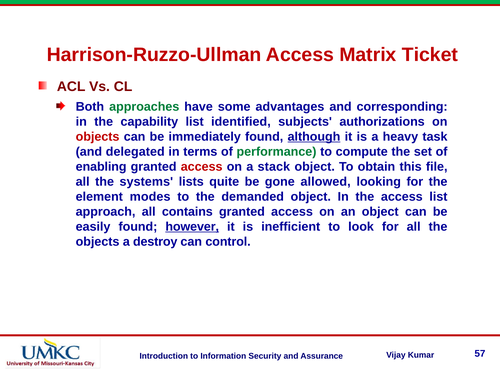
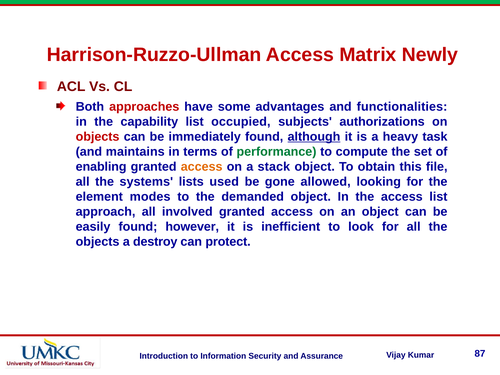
Ticket: Ticket -> Newly
approaches colour: green -> red
corresponding: corresponding -> functionalities
identified: identified -> occupied
delegated: delegated -> maintains
access at (202, 167) colour: red -> orange
quite: quite -> used
contains: contains -> involved
however underline: present -> none
control: control -> protect
57: 57 -> 87
